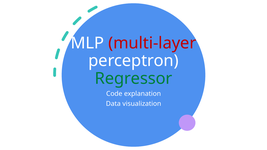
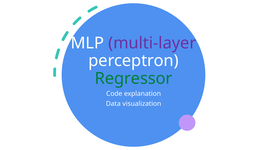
multi-layer colour: red -> purple
